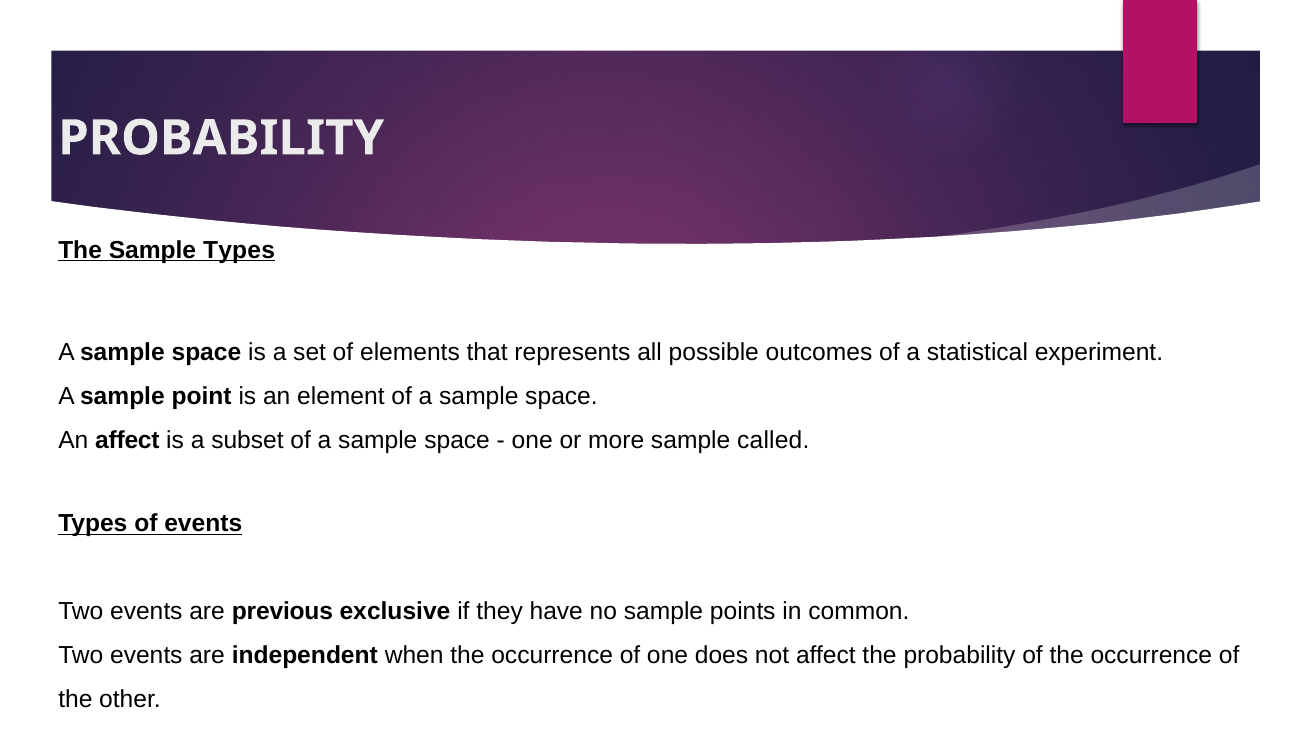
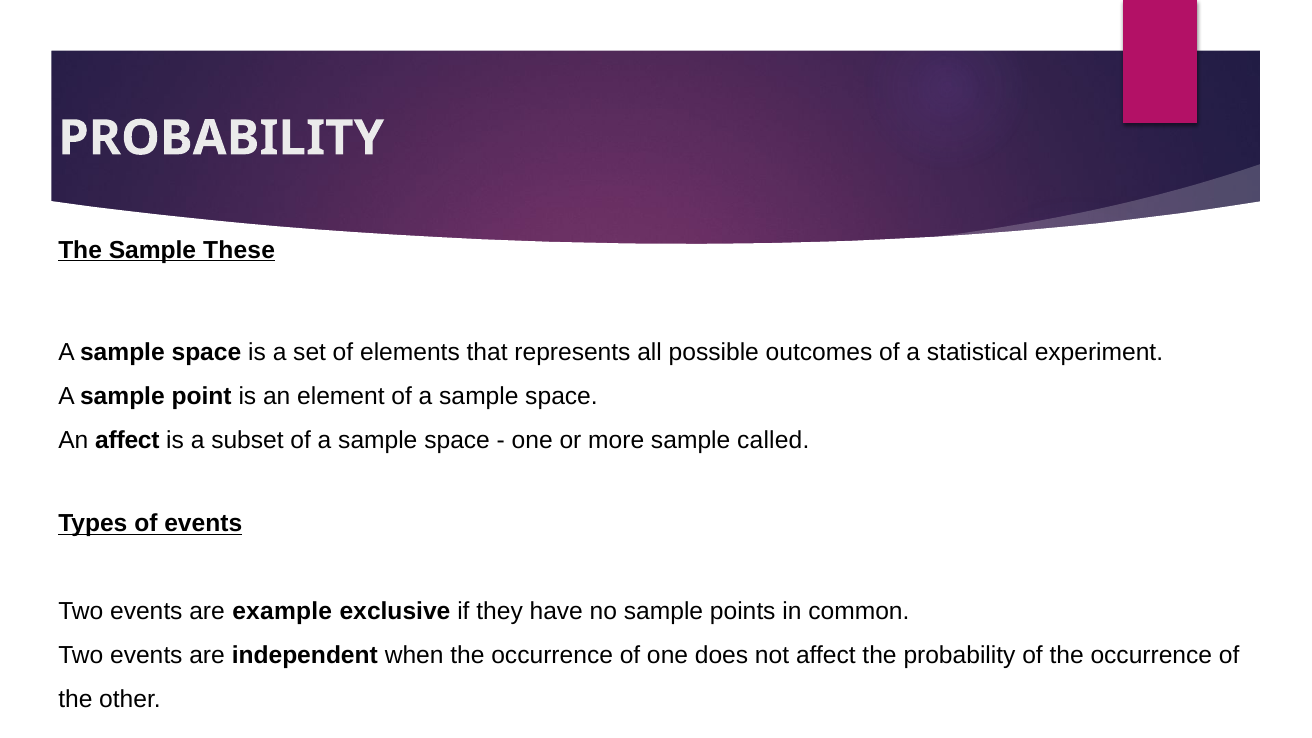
Sample Types: Types -> These
previous: previous -> example
